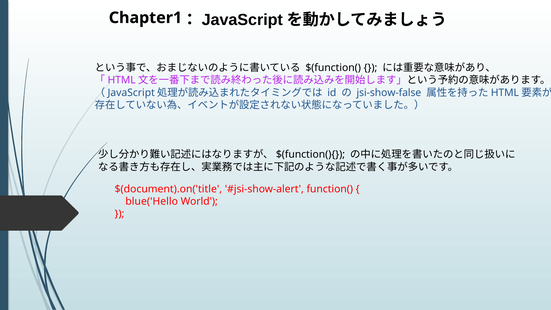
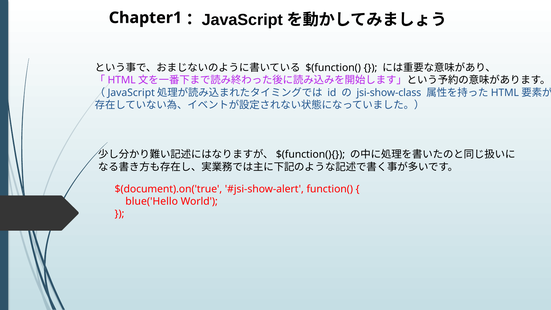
jsi-show-false: jsi-show-false -> jsi-show-class
$(document).on('title: $(document).on('title -> $(document).on('true
